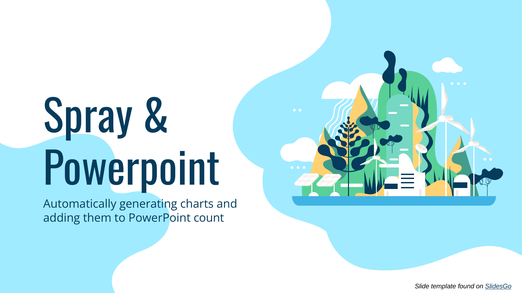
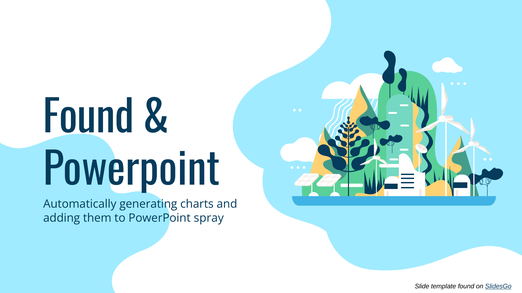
Spray at (88, 119): Spray -> Found
count: count -> spray
